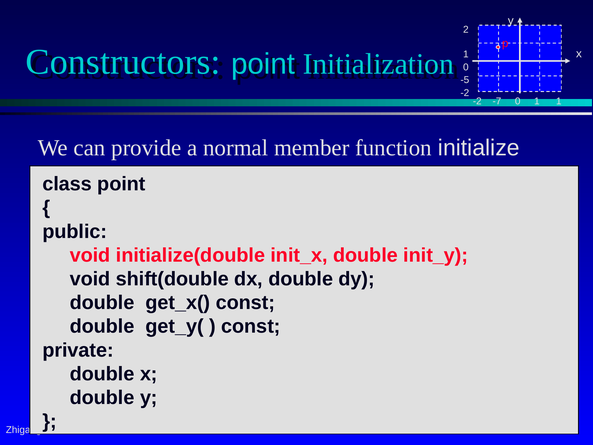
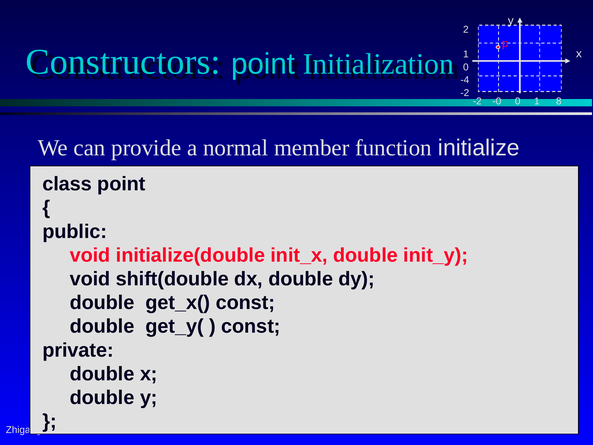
-5: -5 -> -4
-7: -7 -> -0
1 1: 1 -> 8
